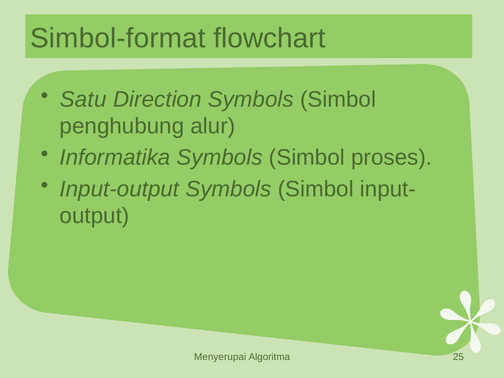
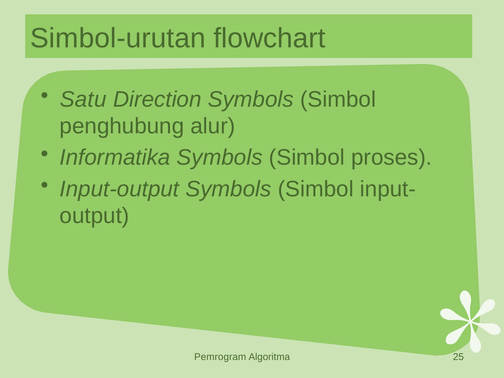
Simbol-format: Simbol-format -> Simbol-urutan
Menyerupai: Menyerupai -> Pemrogram
